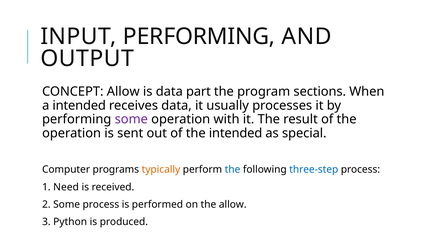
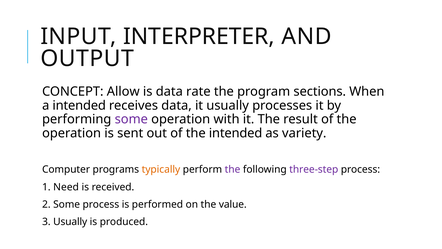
INPUT PERFORMING: PERFORMING -> INTERPRETER
part: part -> rate
special: special -> variety
the at (233, 169) colour: blue -> purple
three-step colour: blue -> purple
the allow: allow -> value
3 Python: Python -> Usually
